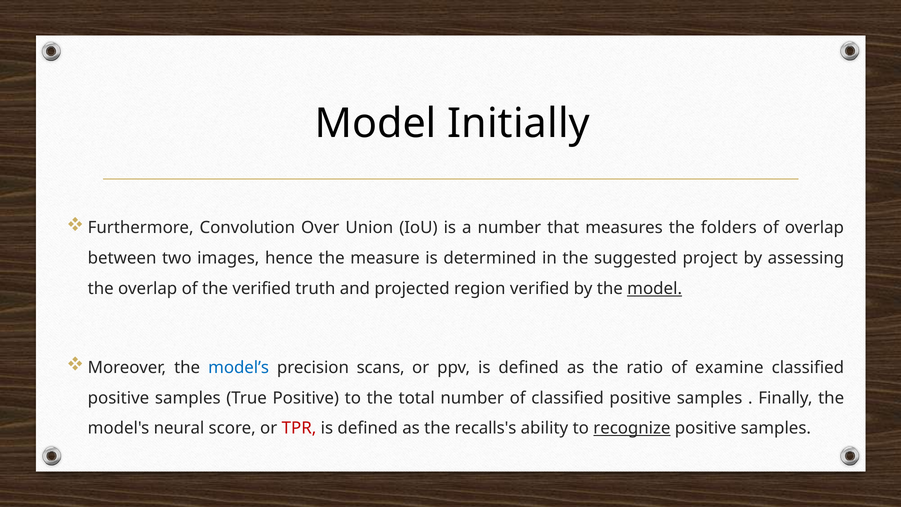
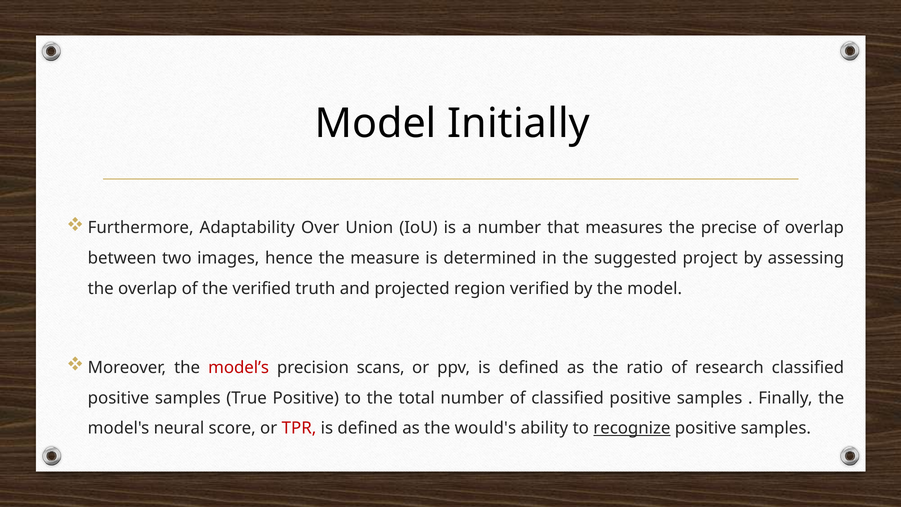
Convolution: Convolution -> Adaptability
folders: folders -> precise
model at (655, 289) underline: present -> none
model’s colour: blue -> red
examine: examine -> research
recalls's: recalls's -> would's
